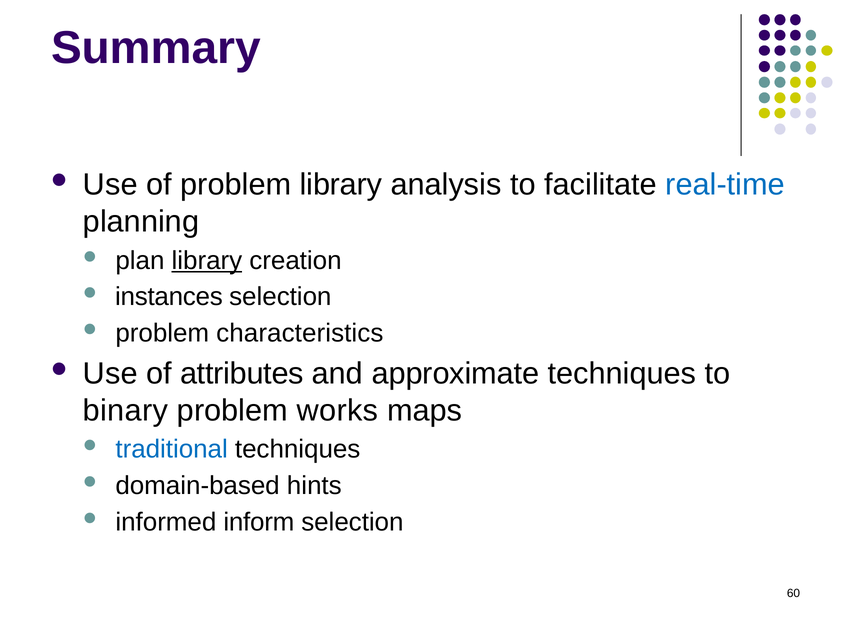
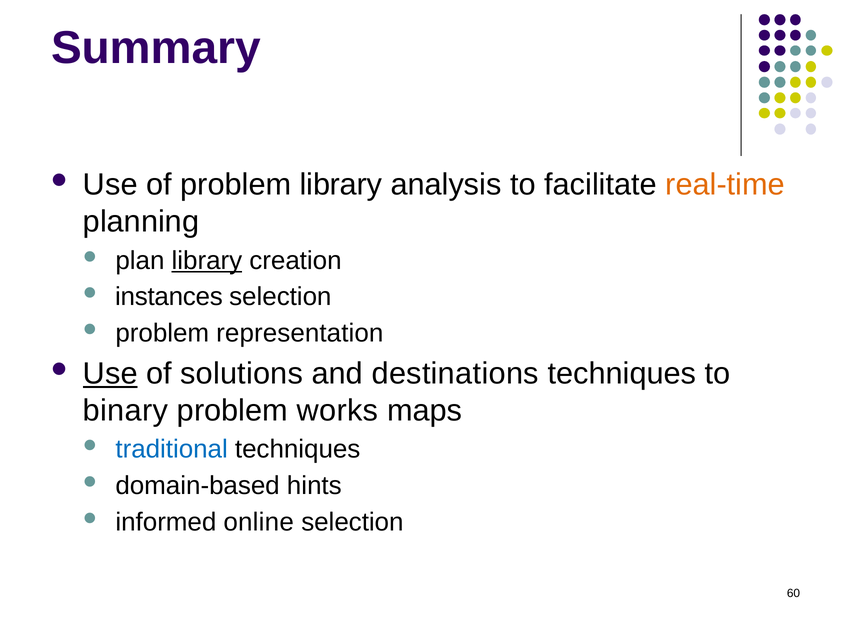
real-time colour: blue -> orange
characteristics: characteristics -> representation
Use at (110, 374) underline: none -> present
attributes: attributes -> solutions
approximate: approximate -> destinations
inform: inform -> online
